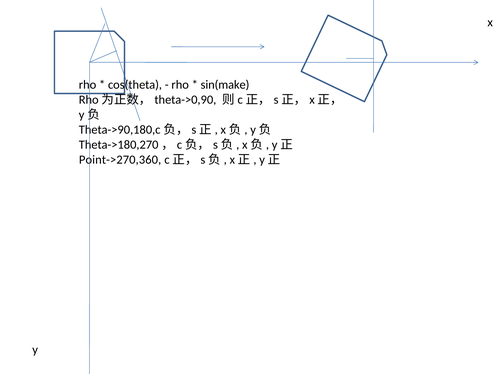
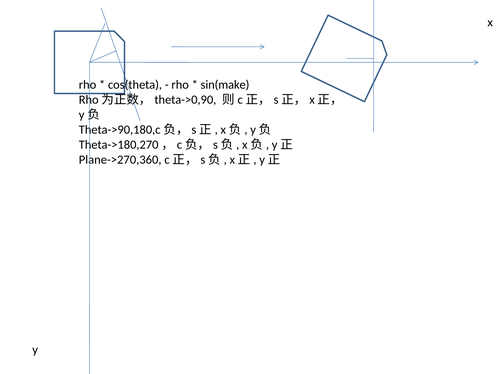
Point->270,360: Point->270,360 -> Plane->270,360
